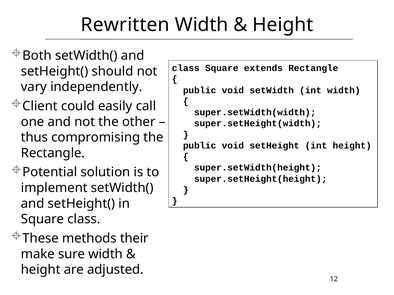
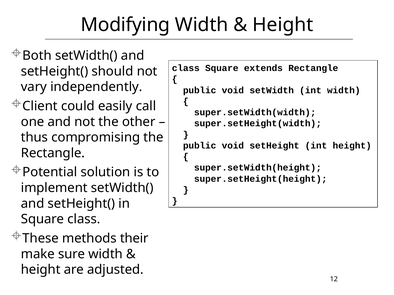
Rewritten: Rewritten -> Modifying
